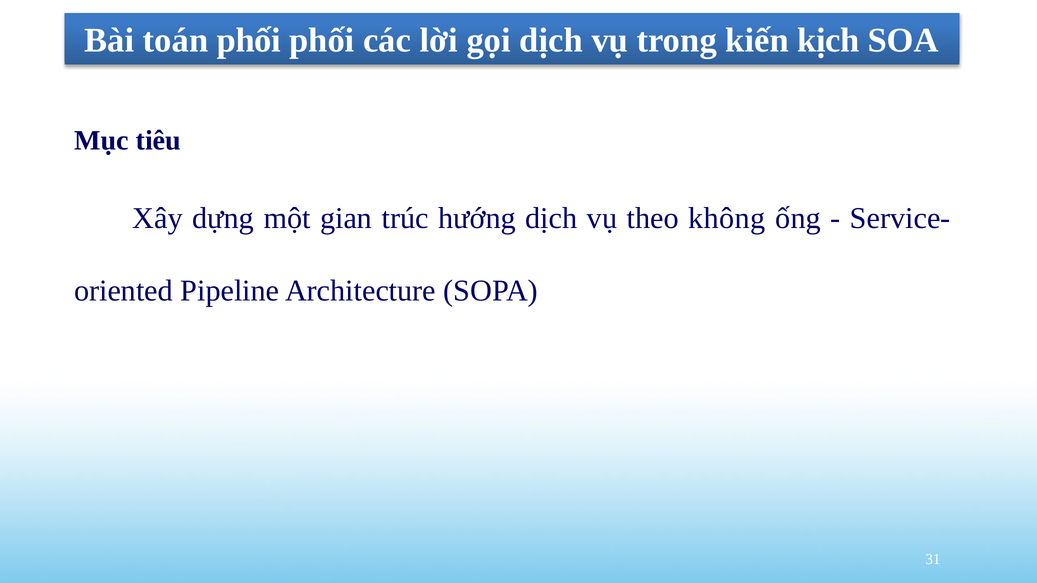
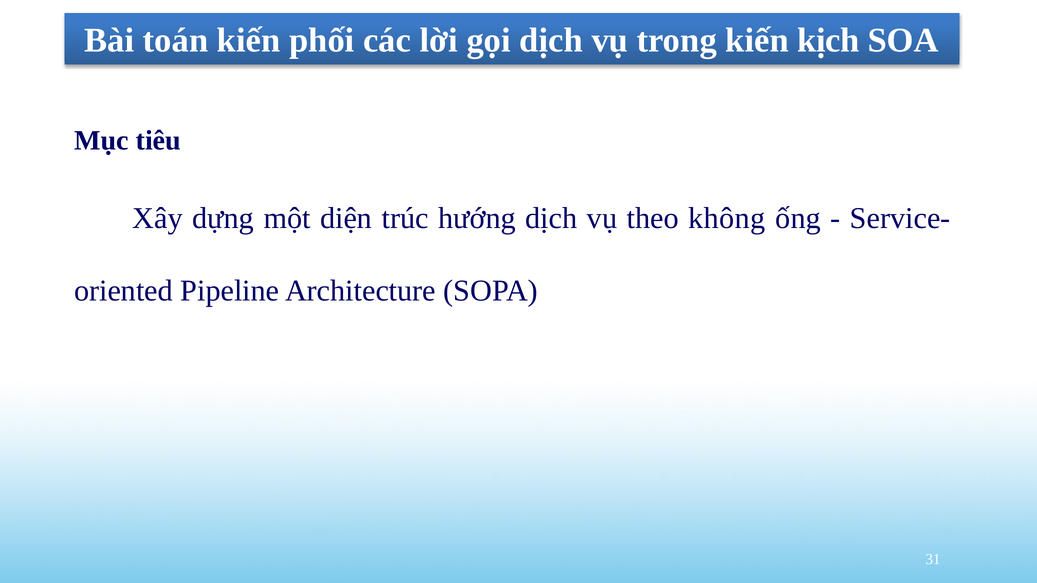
toán phối: phối -> kiến
gian: gian -> diện
